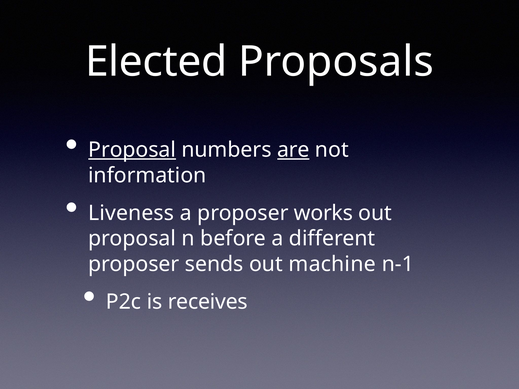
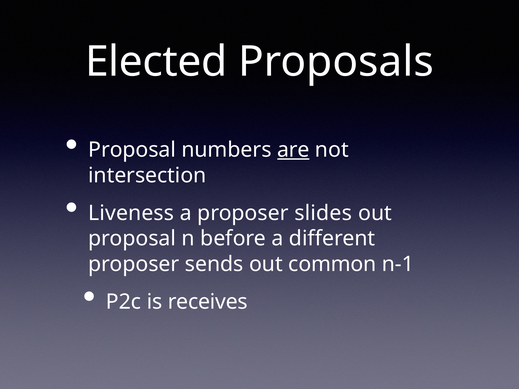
Proposal at (132, 150) underline: present -> none
information: information -> intersection
works: works -> slides
machine: machine -> common
